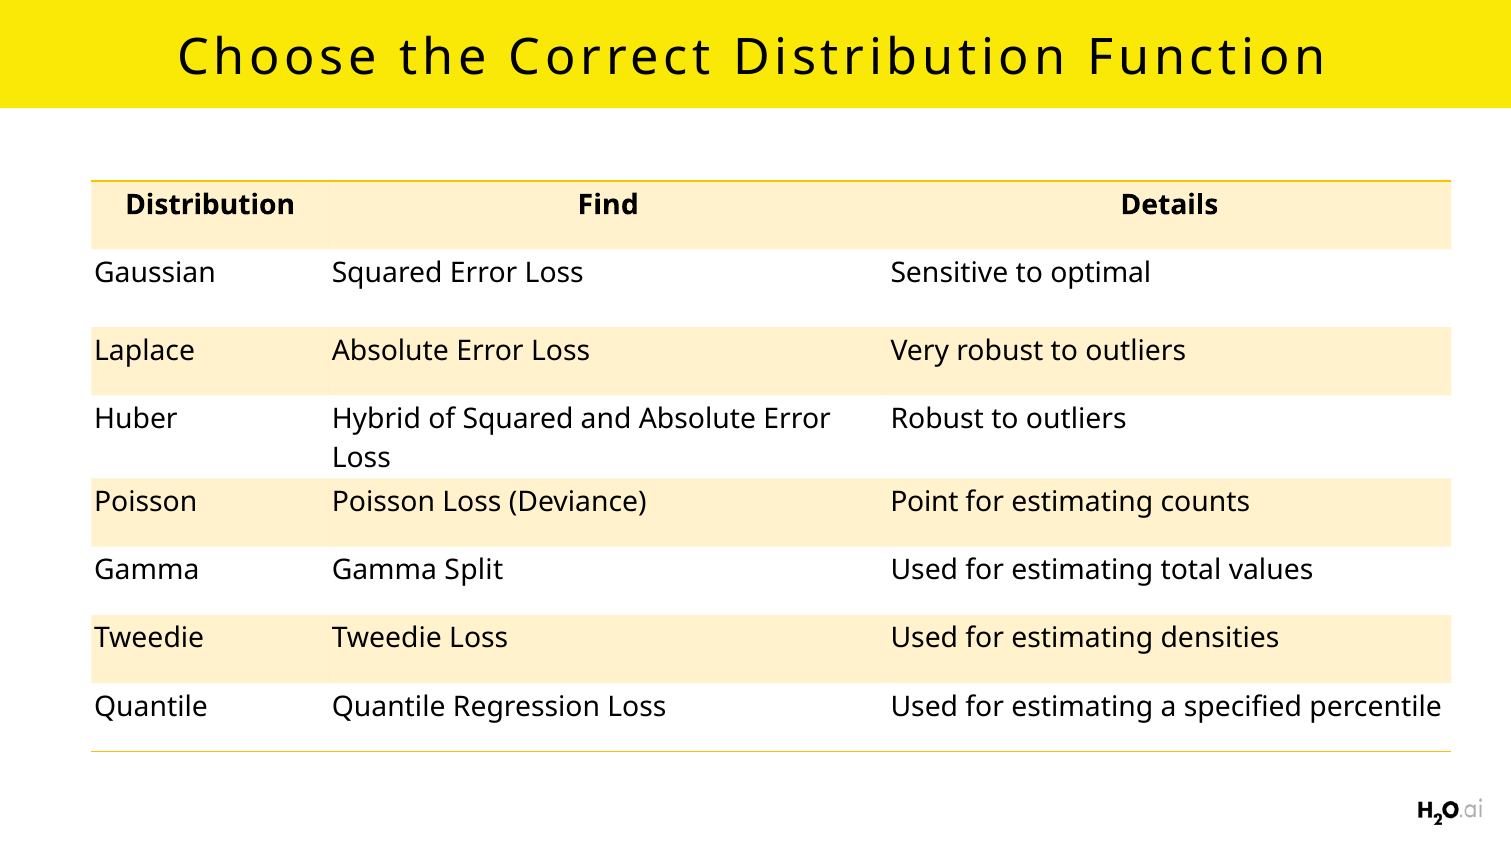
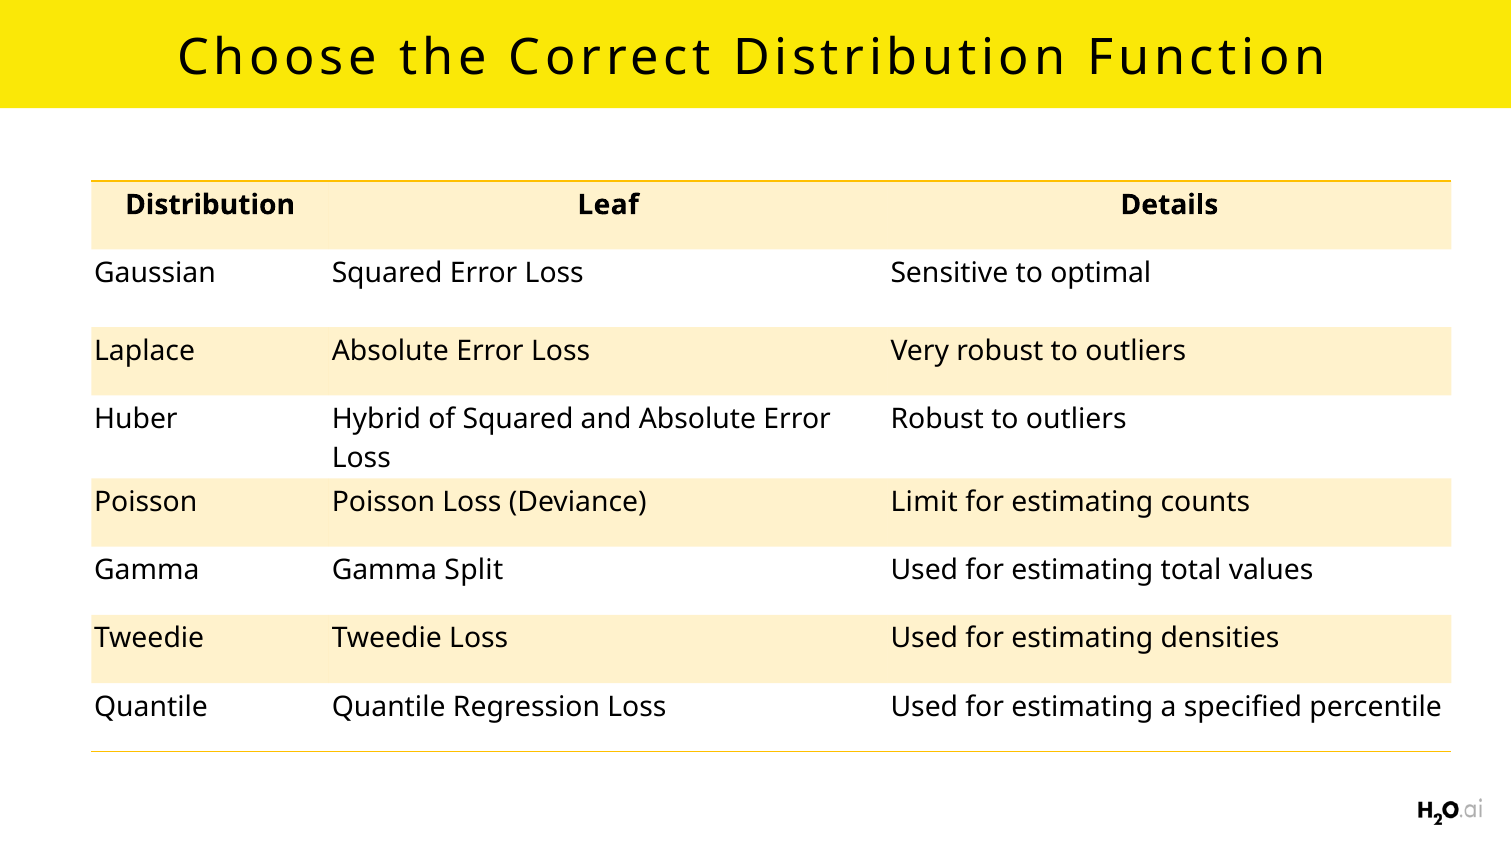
Find: Find -> Leaf
Point: Point -> Limit
